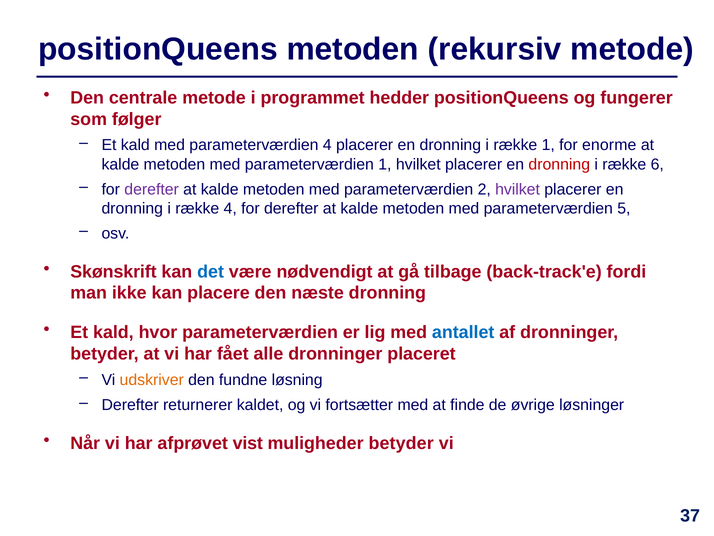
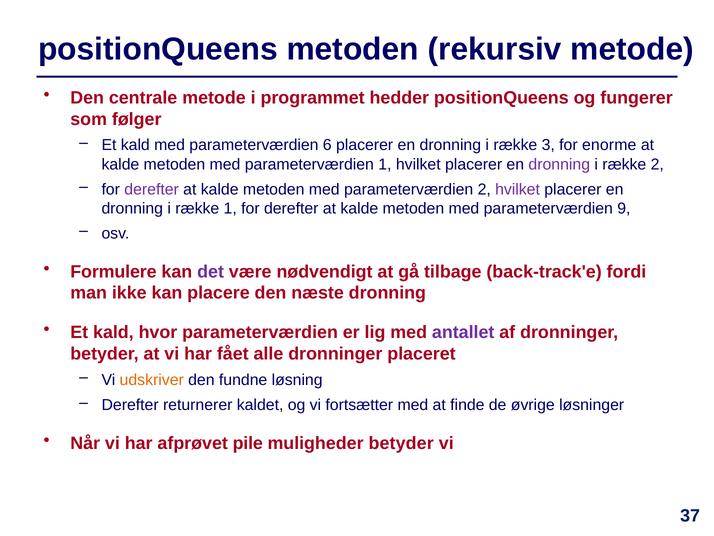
parameterværdien 4: 4 -> 6
række 1: 1 -> 3
dronning at (559, 164) colour: red -> purple
række 6: 6 -> 2
række 4: 4 -> 1
5: 5 -> 9
Skønskrift: Skønskrift -> Formulere
det colour: blue -> purple
antallet colour: blue -> purple
vist: vist -> pile
